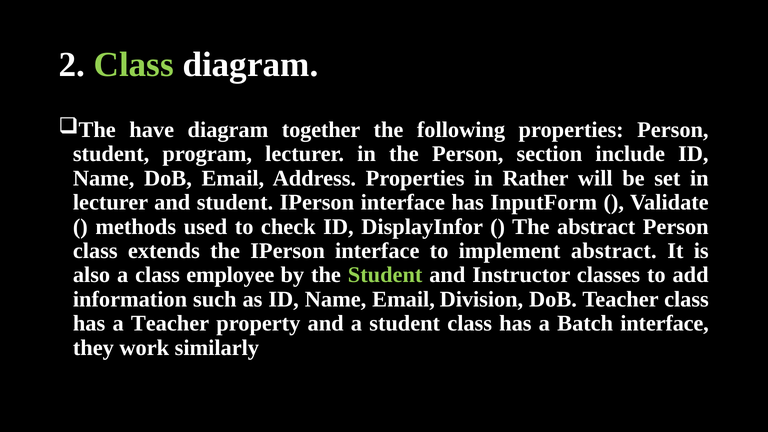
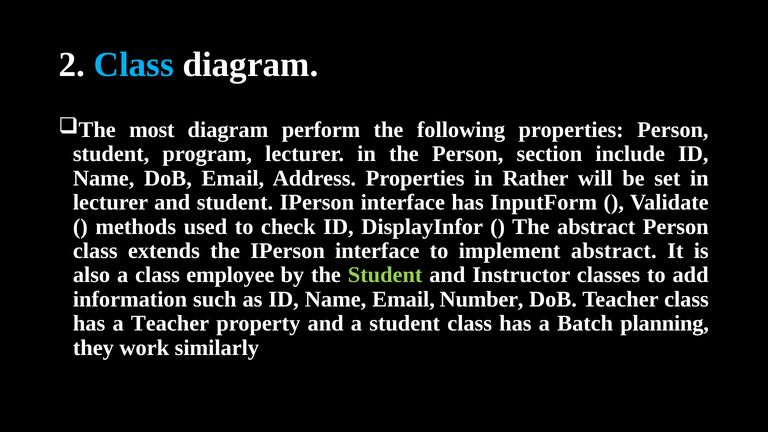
Class at (134, 65) colour: light green -> light blue
have: have -> most
together: together -> perform
Division: Division -> Number
Batch interface: interface -> planning
